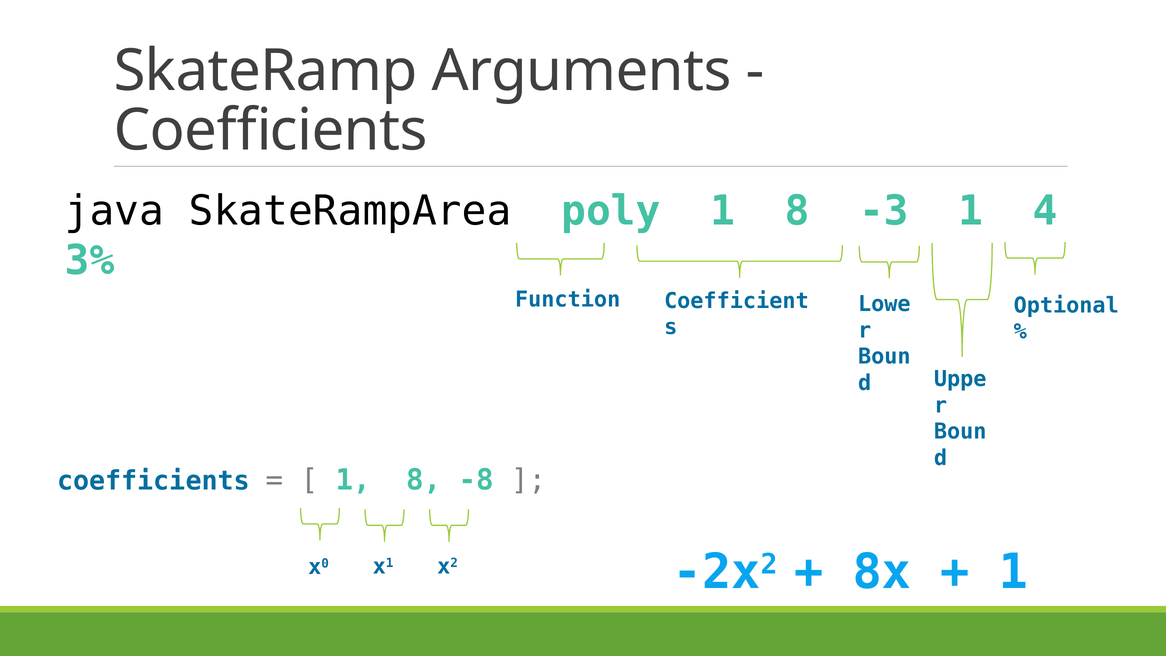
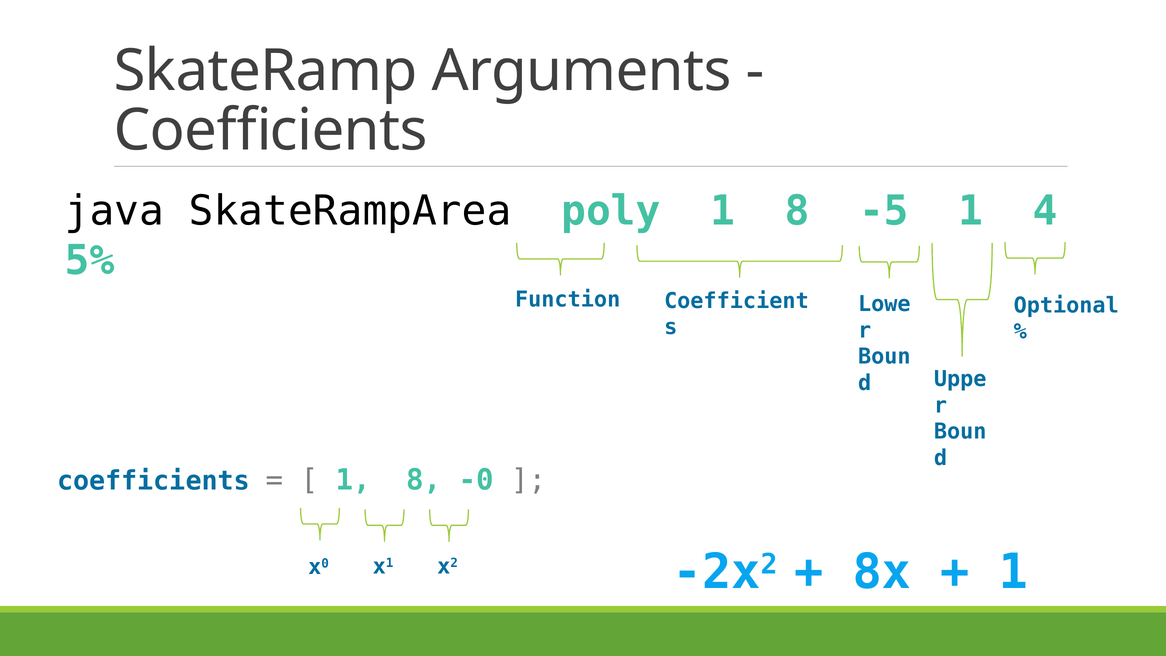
-3: -3 -> -5
3%: 3% -> 5%
-8: -8 -> -0
